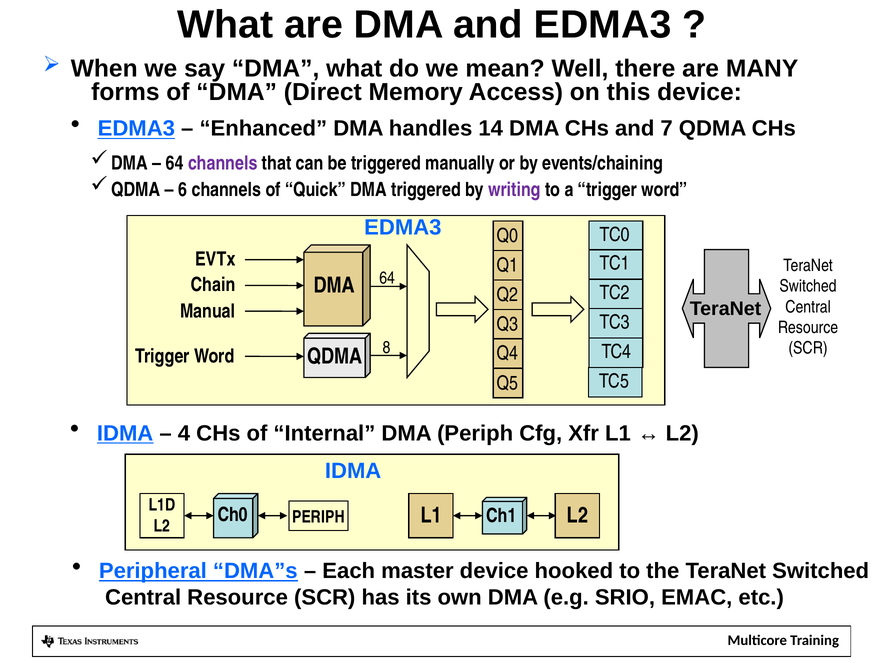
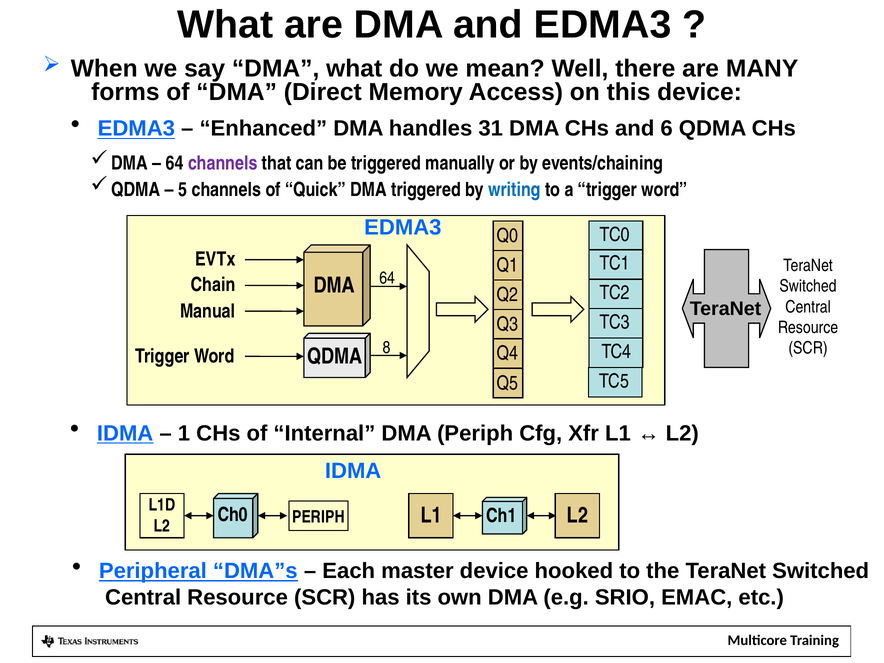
14: 14 -> 31
7: 7 -> 6
6: 6 -> 5
writing colour: purple -> blue
4: 4 -> 1
